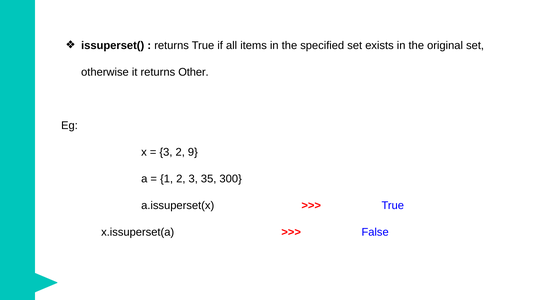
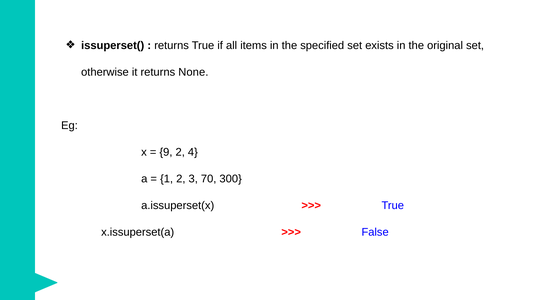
Other: Other -> None
3 at (166, 152): 3 -> 9
9: 9 -> 4
35: 35 -> 70
